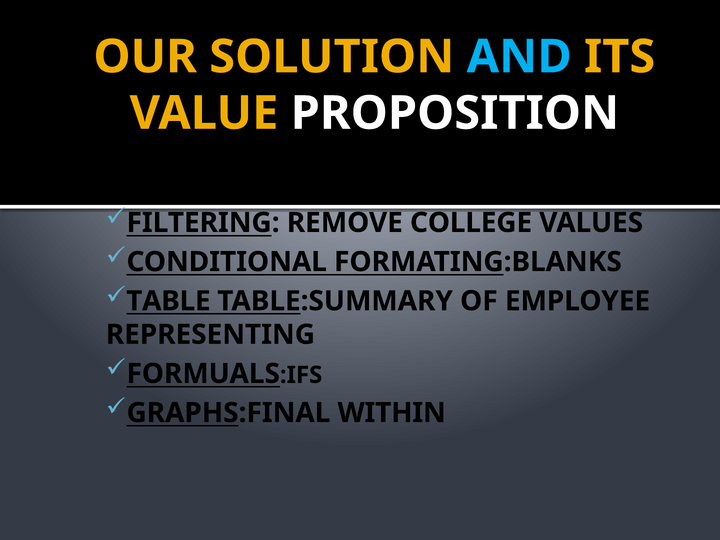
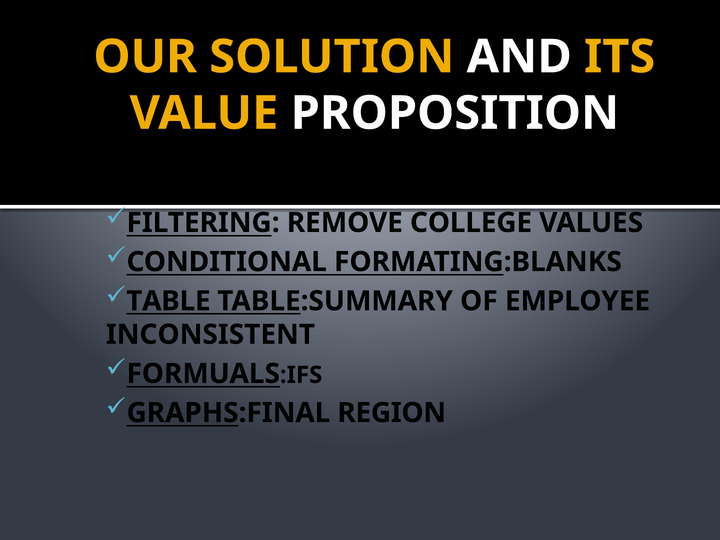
AND colour: light blue -> white
REPRESENTING: REPRESENTING -> INCONSISTENT
WITHIN: WITHIN -> REGION
